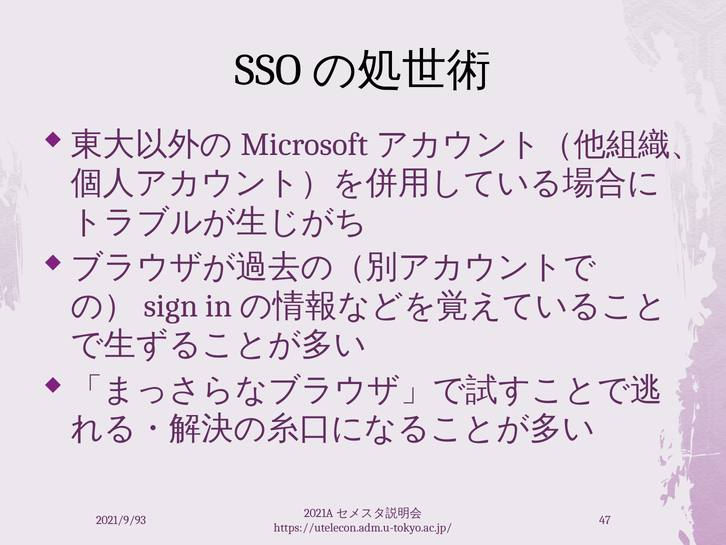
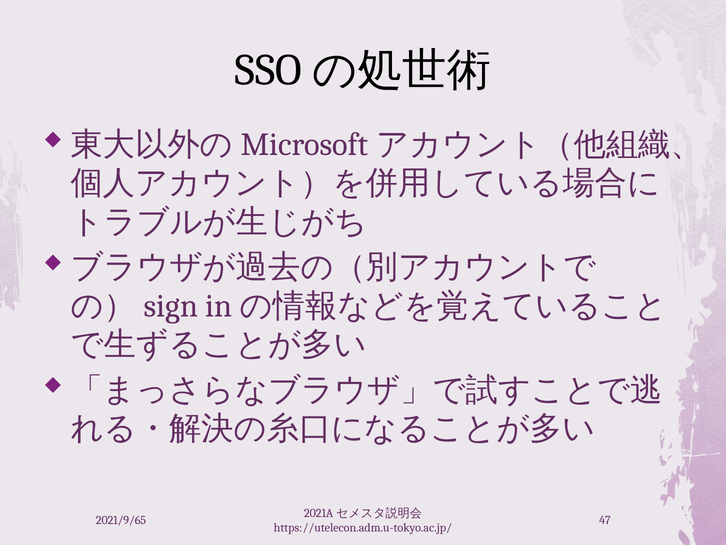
2021/9/93: 2021/9/93 -> 2021/9/65
